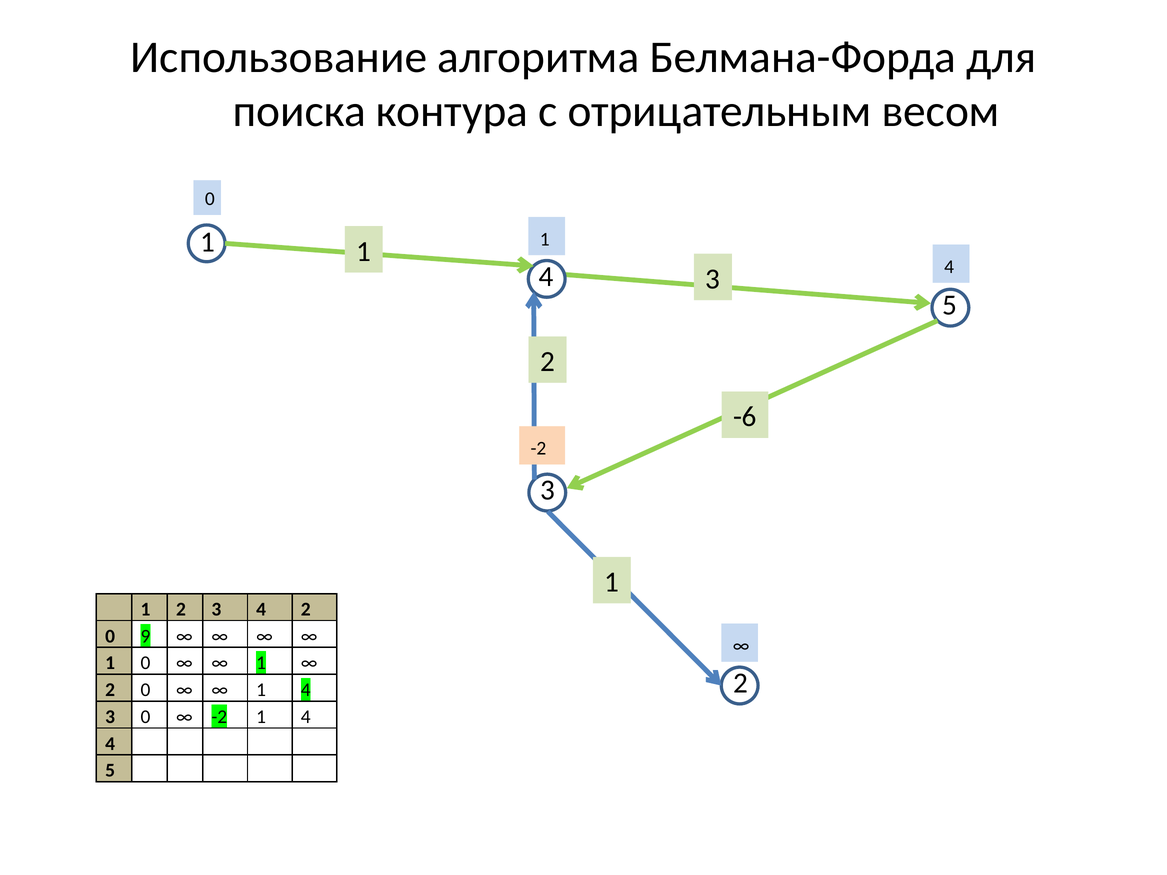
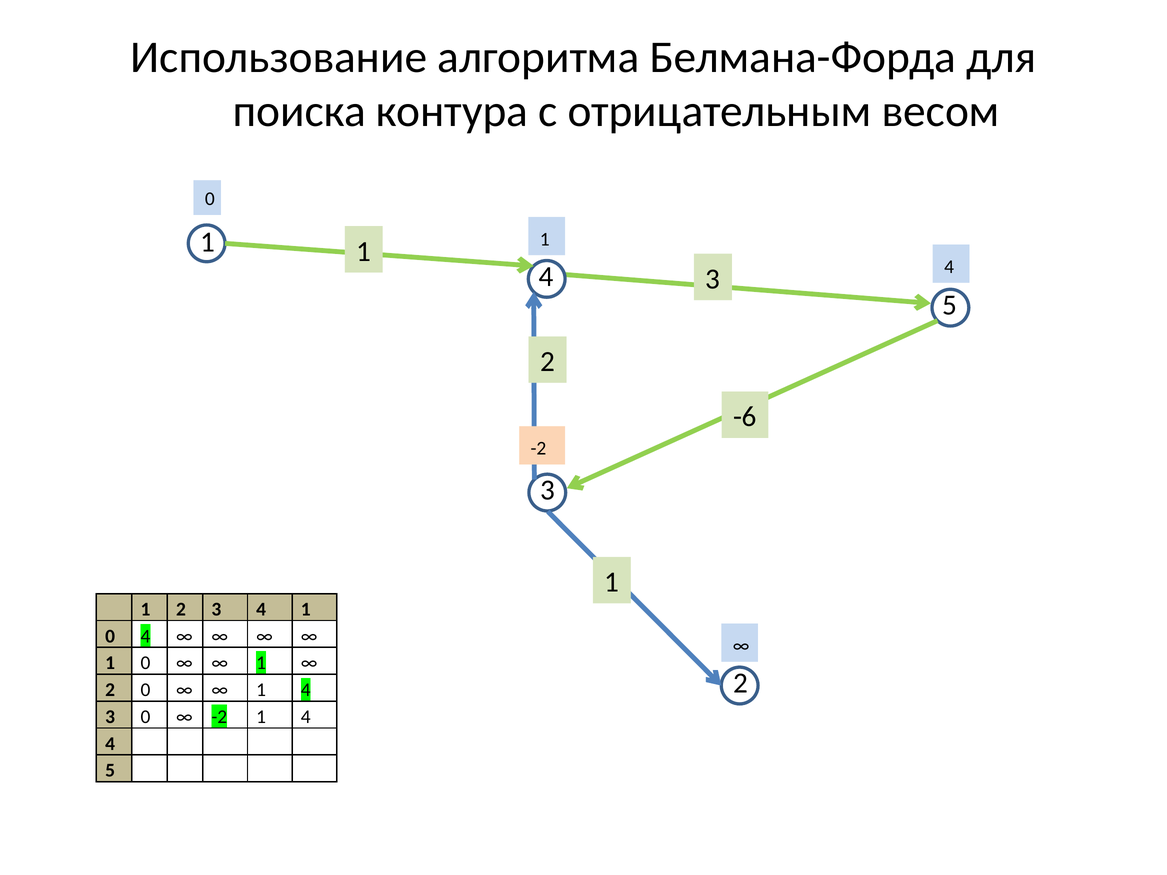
4 2: 2 -> 1
0 9: 9 -> 4
